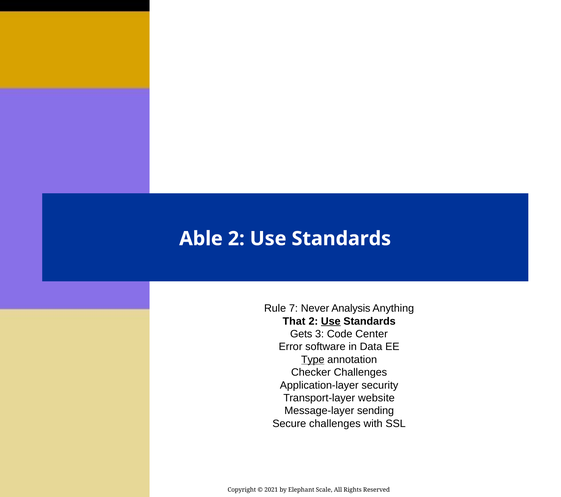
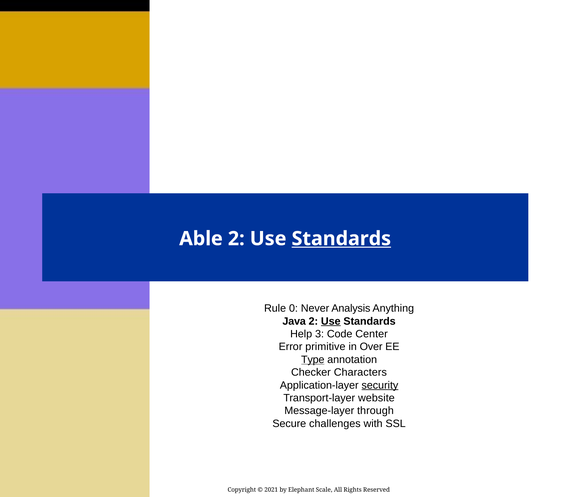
Standards at (341, 239) underline: none -> present
7: 7 -> 0
That: That -> Java
Gets: Gets -> Help
software: software -> primitive
Data: Data -> Over
Checker Challenges: Challenges -> Characters
security underline: none -> present
sending: sending -> through
